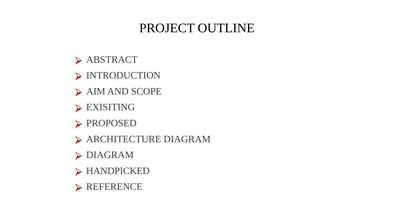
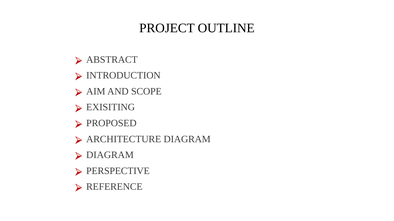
HANDPICKED: HANDPICKED -> PERSPECTIVE
